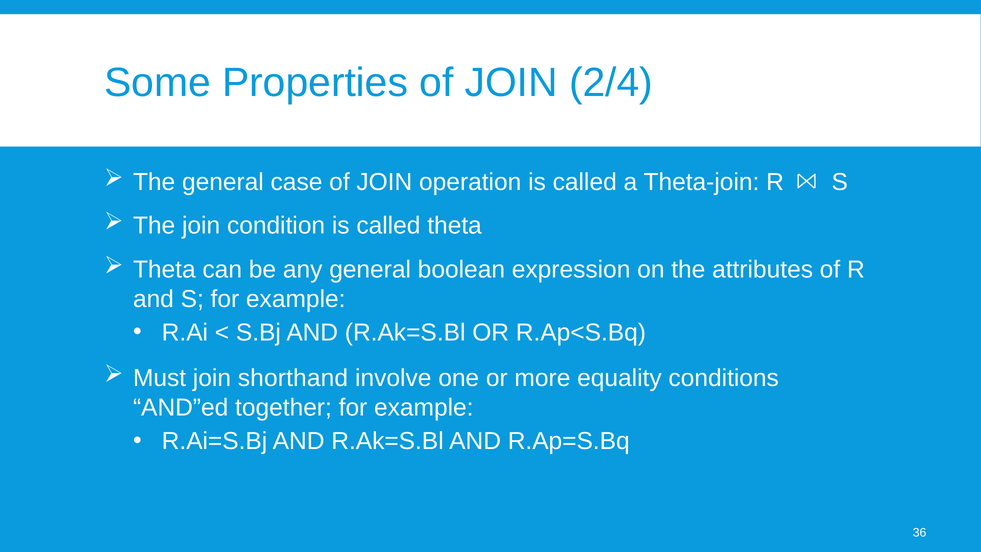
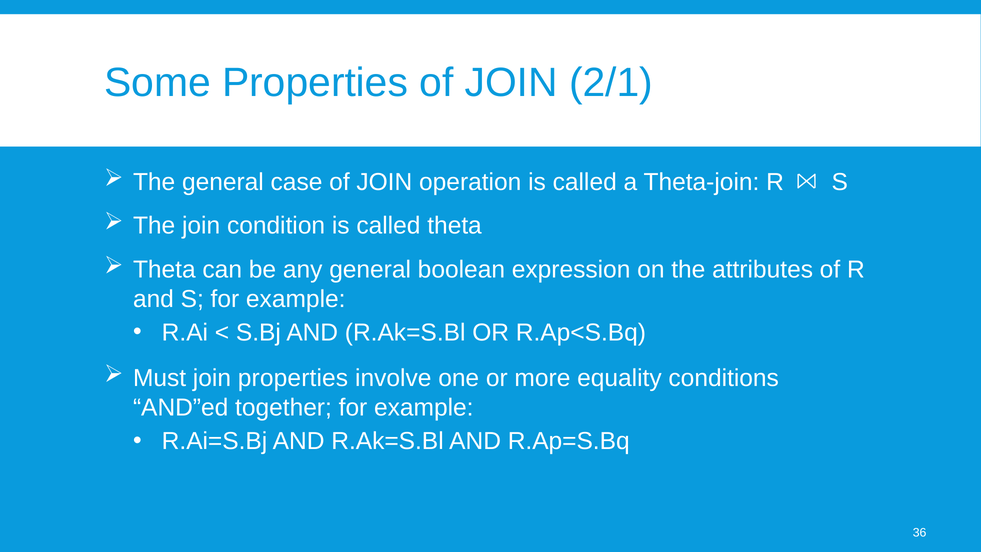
2/4: 2/4 -> 2/1
join shorthand: shorthand -> properties
